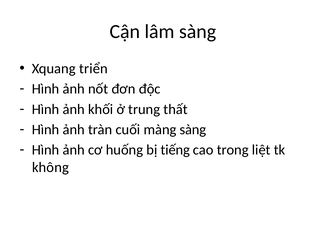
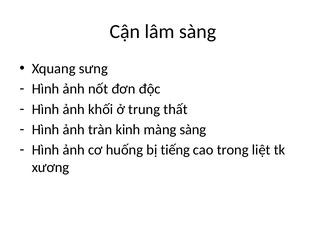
triển: triển -> sưng
cuối: cuối -> kinh
không: không -> xương
